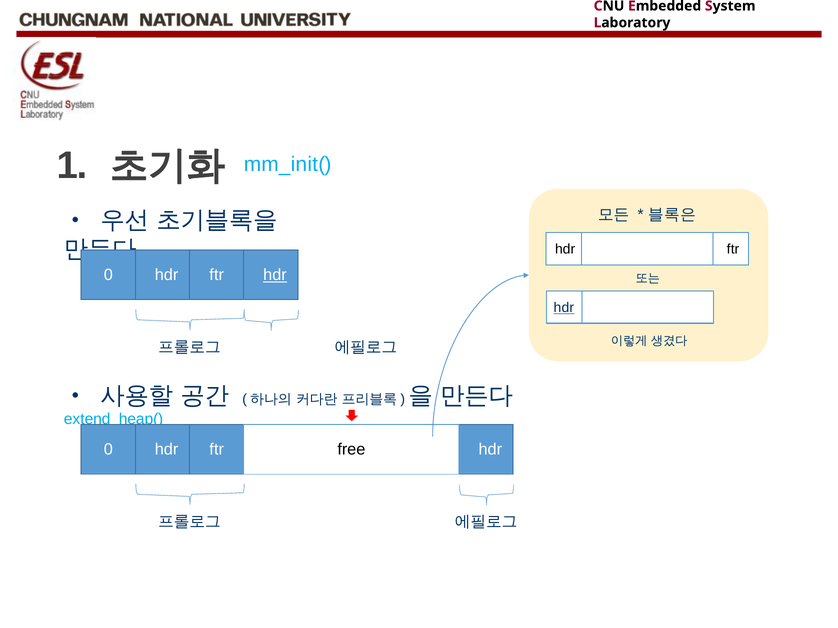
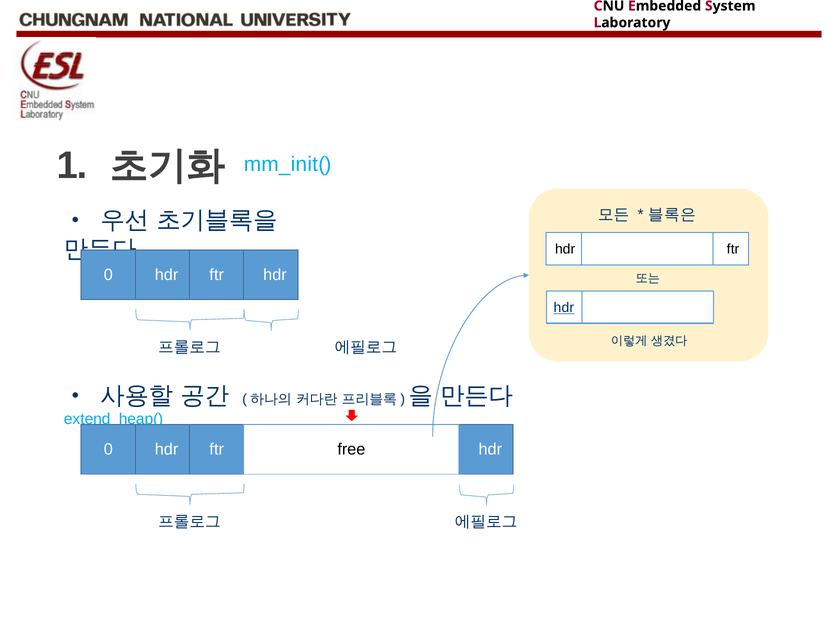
hdr at (275, 275) underline: present -> none
